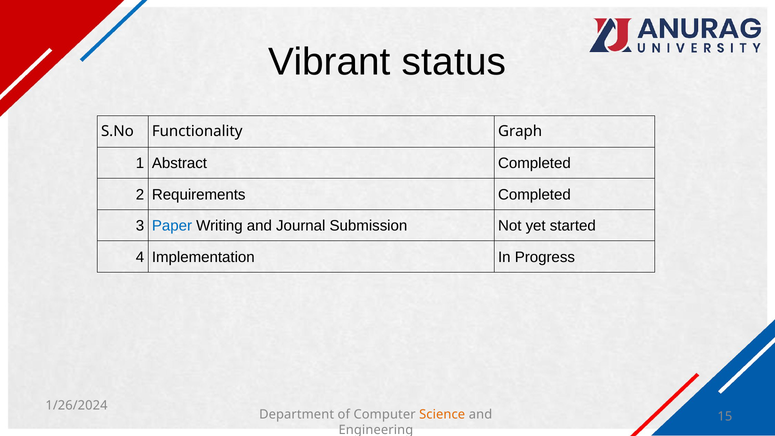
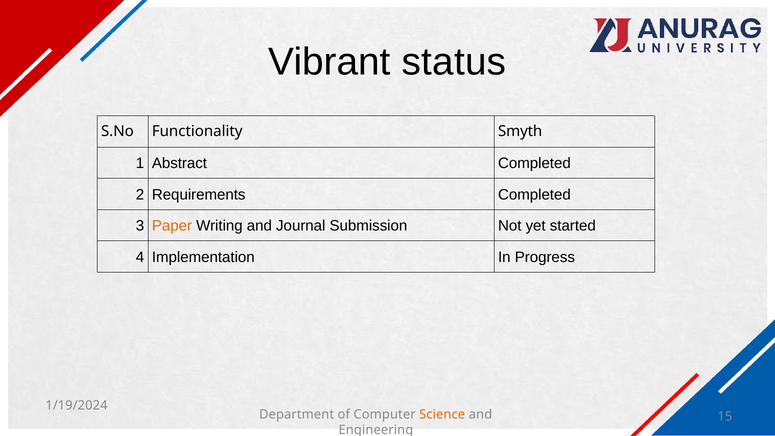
Graph: Graph -> Smyth
Paper colour: blue -> orange
1/26/2024: 1/26/2024 -> 1/19/2024
